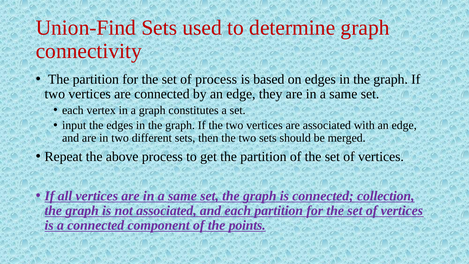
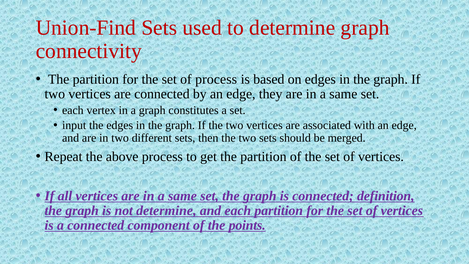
collection: collection -> definition
not associated: associated -> determine
